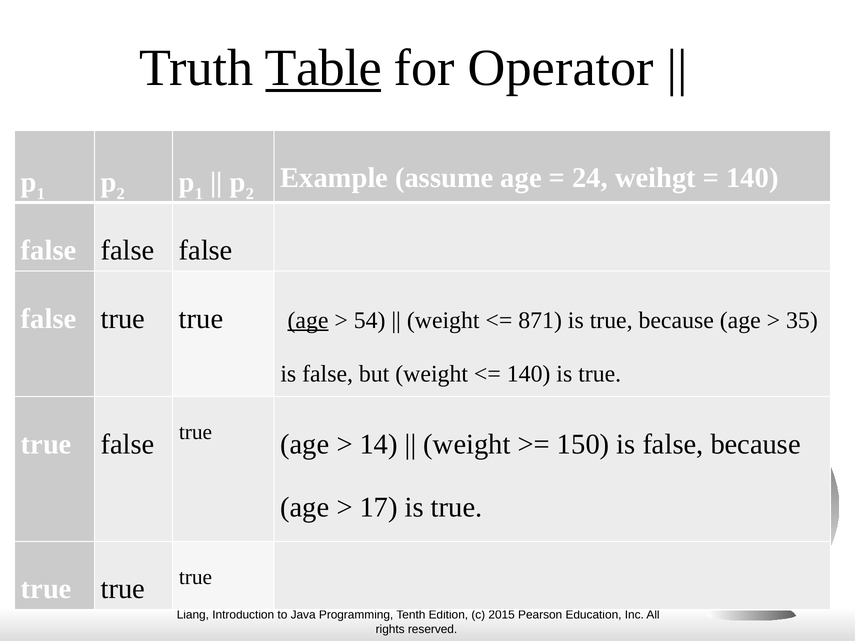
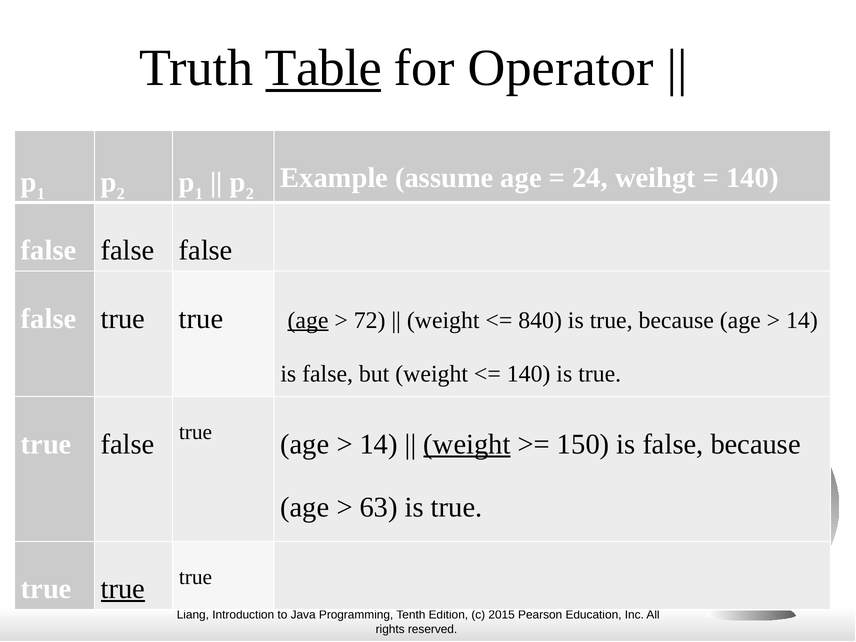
54: 54 -> 72
871: 871 -> 840
35 at (802, 320): 35 -> 14
weight at (467, 444) underline: none -> present
17: 17 -> 63
true at (123, 589) underline: none -> present
